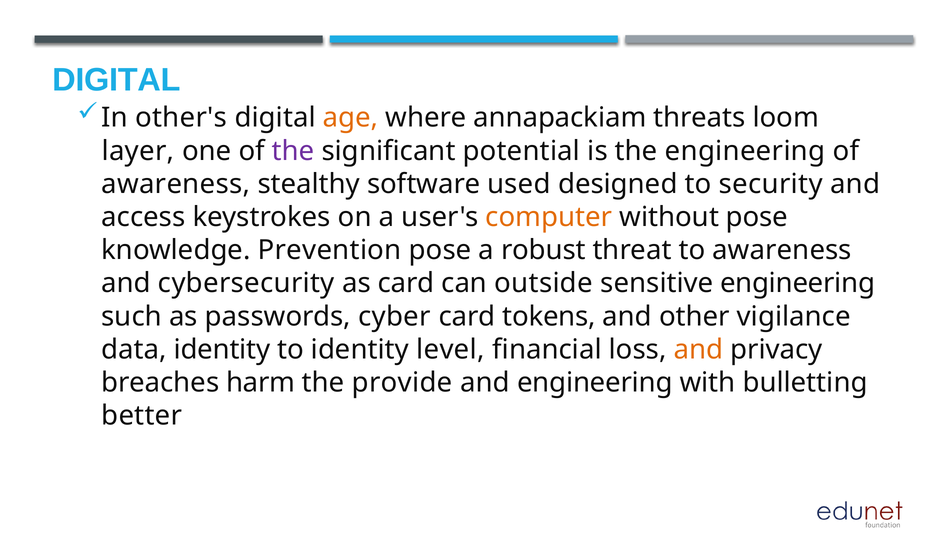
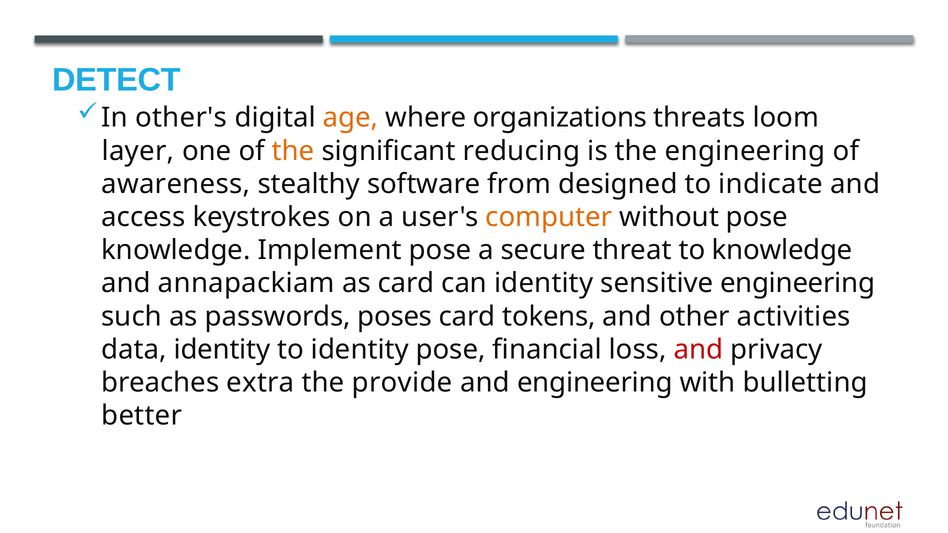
DIGITAL at (116, 80): DIGITAL -> DETECT
annapackiam: annapackiam -> organizations
the at (293, 151) colour: purple -> orange
potential: potential -> reducing
used: used -> from
security: security -> indicate
Prevention: Prevention -> Implement
robust: robust -> secure
to awareness: awareness -> knowledge
cybersecurity: cybersecurity -> annapackiam
can outside: outside -> identity
cyber: cyber -> poses
vigilance: vigilance -> activities
identity level: level -> pose
and at (698, 350) colour: orange -> red
harm: harm -> extra
